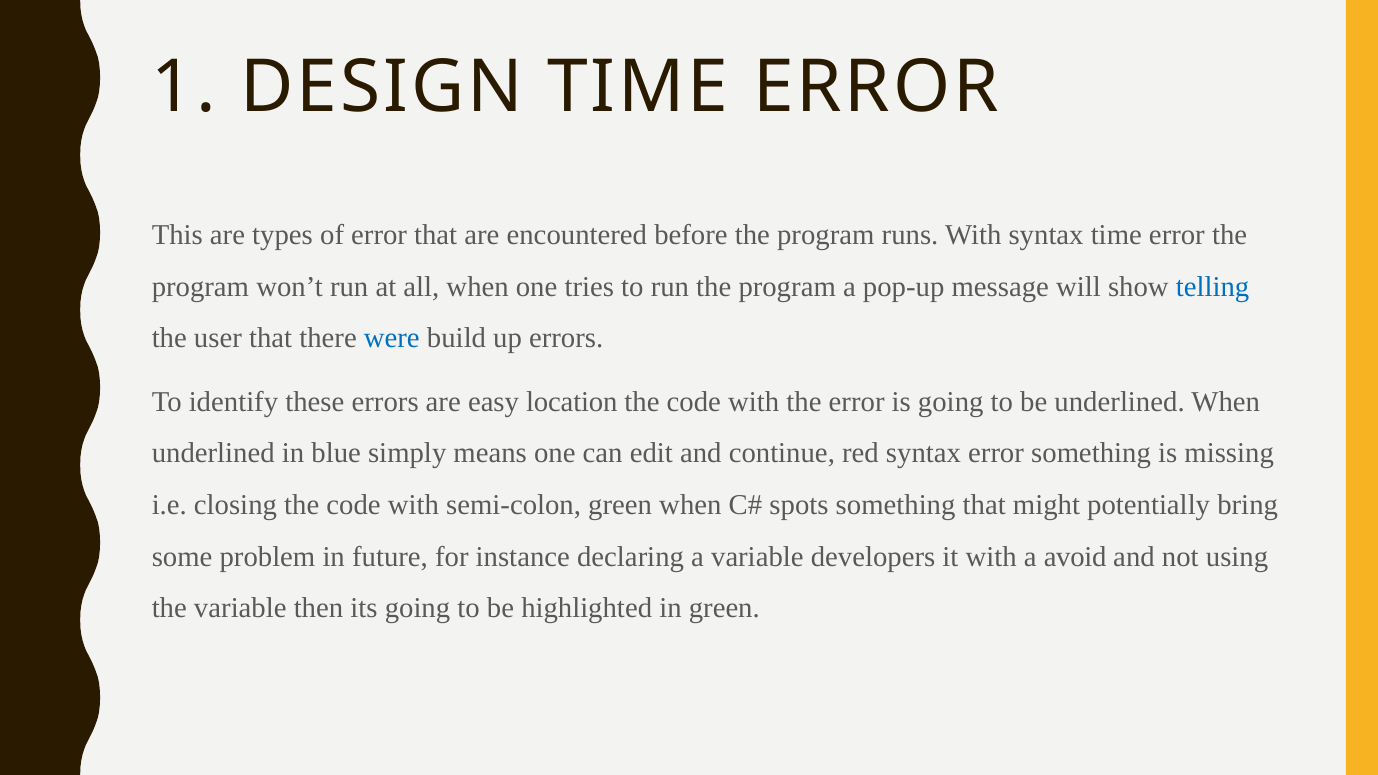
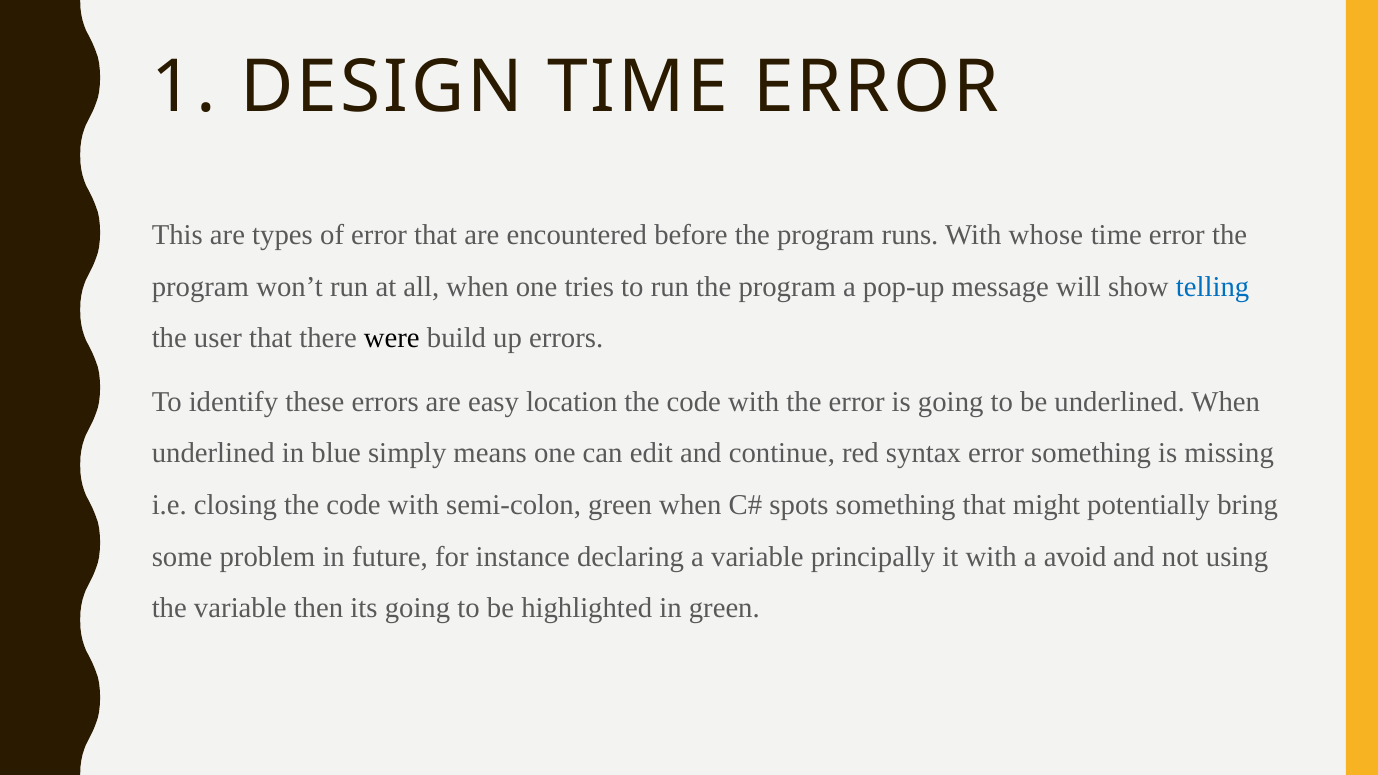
With syntax: syntax -> whose
were colour: blue -> black
developers: developers -> principally
